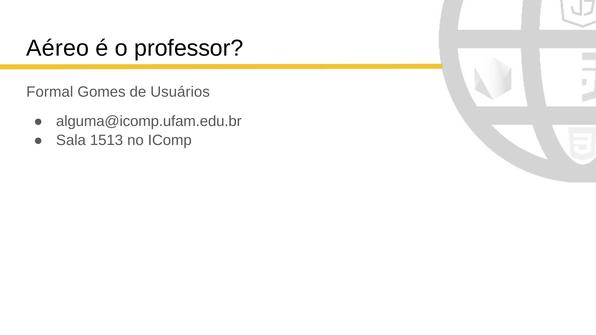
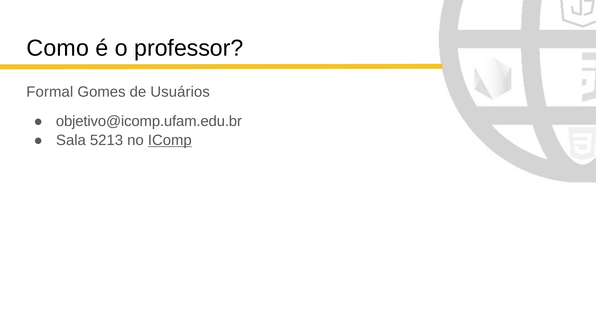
Aéreo: Aéreo -> Como
alguma@icomp.ufam.edu.br: alguma@icomp.ufam.edu.br -> objetivo@icomp.ufam.edu.br
1513: 1513 -> 5213
IComp underline: none -> present
